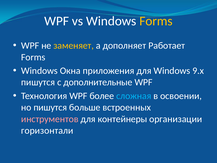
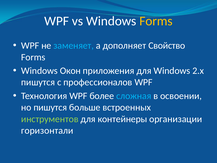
заменяет colour: yellow -> light blue
Работает: Работает -> Свойство
Окна: Окна -> Окон
9.x: 9.x -> 2.x
дополнительные: дополнительные -> профессионалов
инструментов colour: pink -> light green
